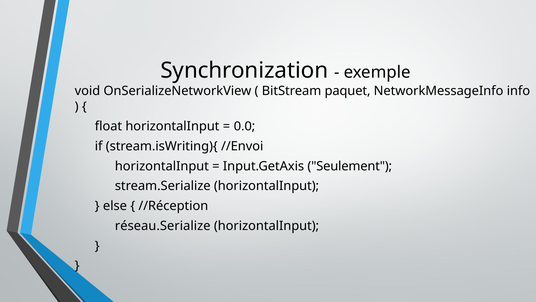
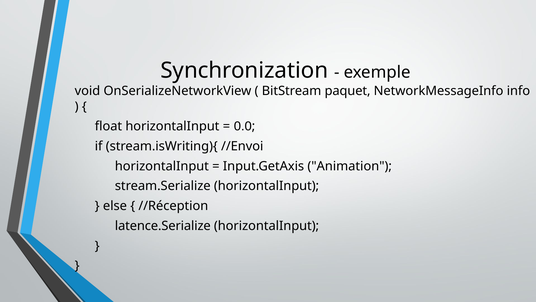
Seulement: Seulement -> Animation
réseau.Serialize: réseau.Serialize -> latence.Serialize
